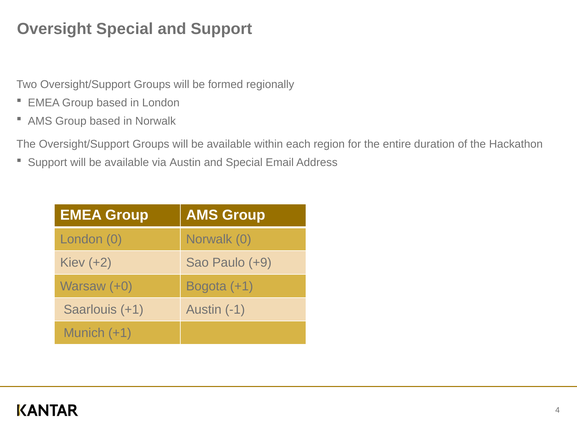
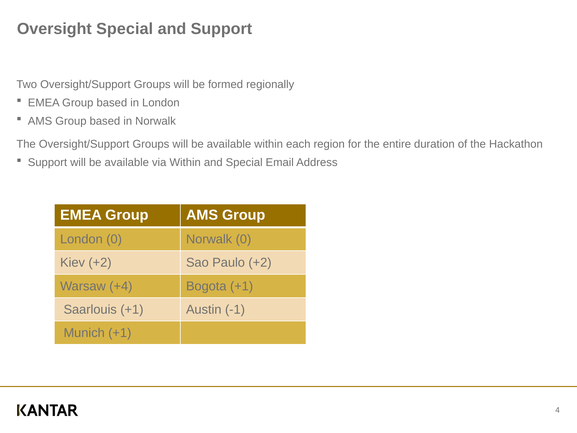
via Austin: Austin -> Within
Paulo +9: +9 -> +2
+0: +0 -> +4
